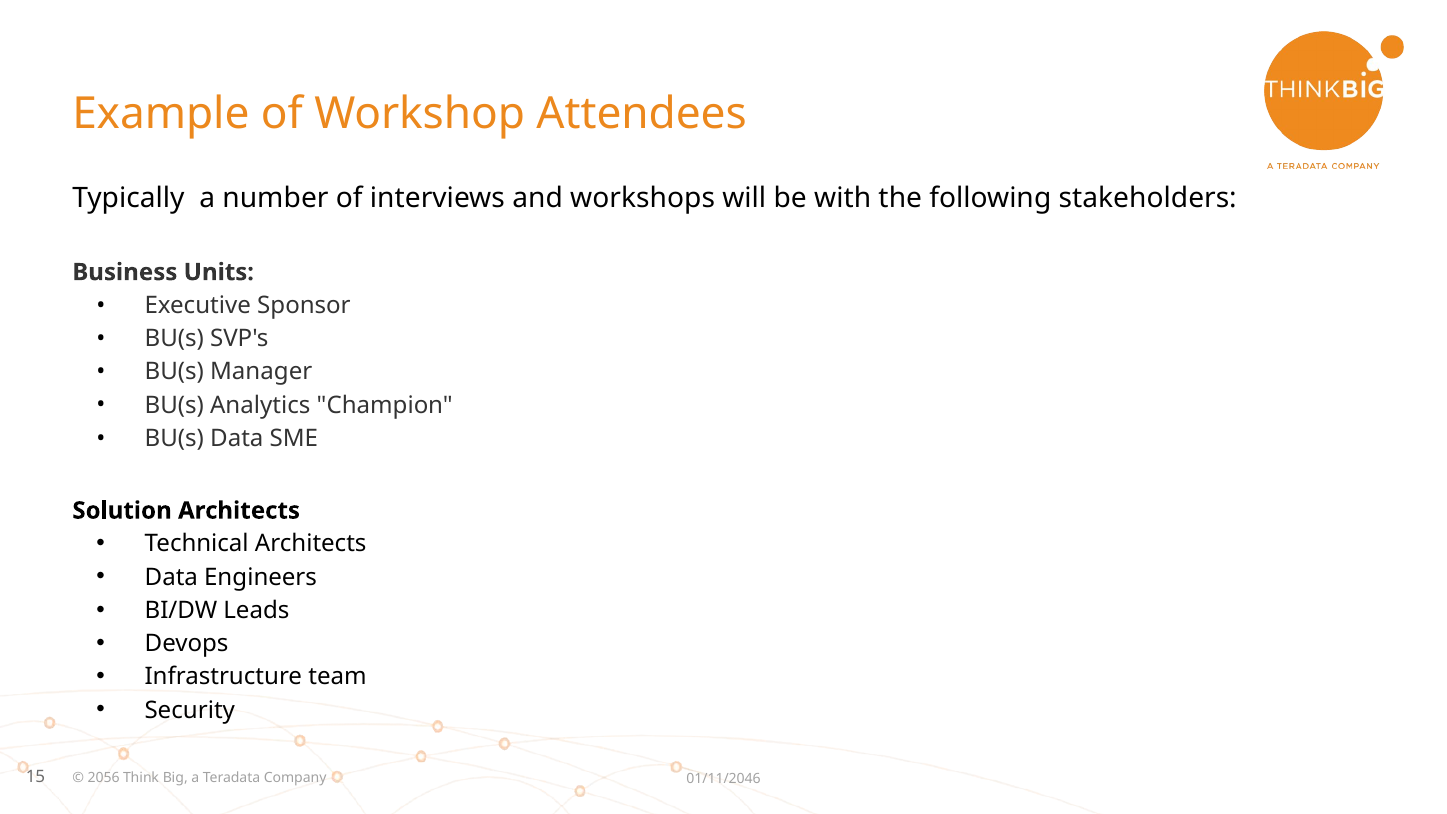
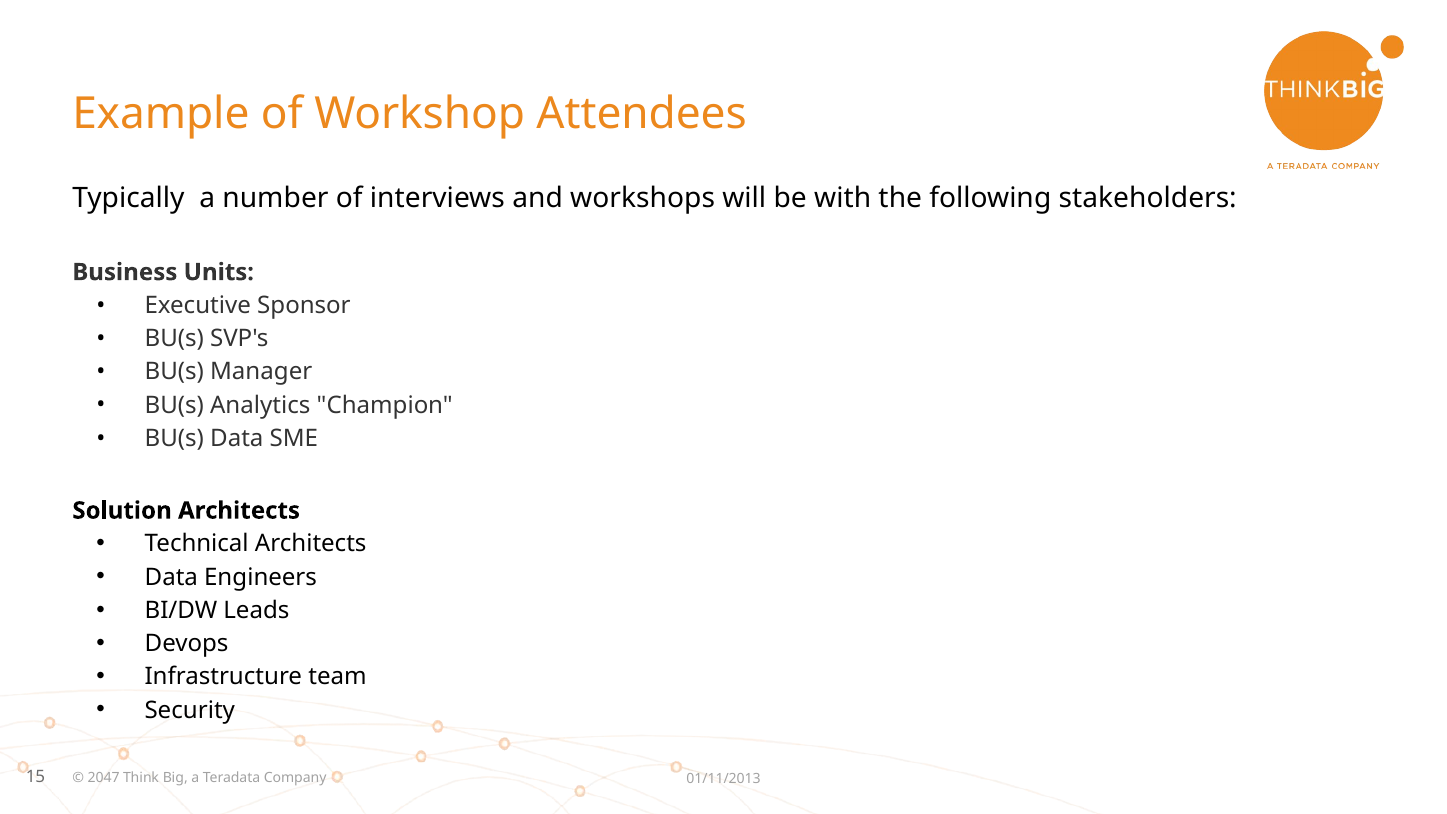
2056: 2056 -> 2047
01/11/2046: 01/11/2046 -> 01/11/2013
